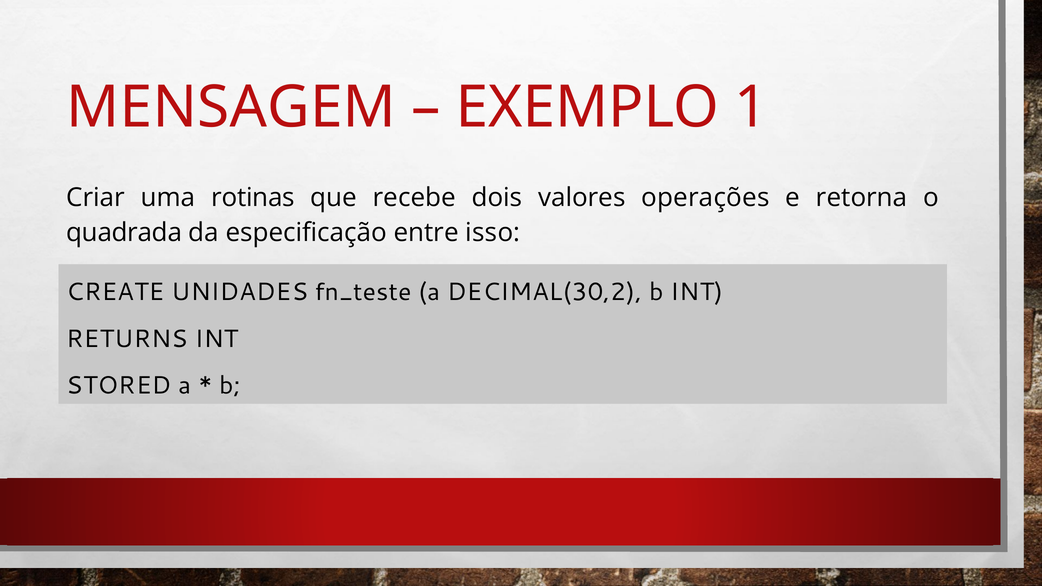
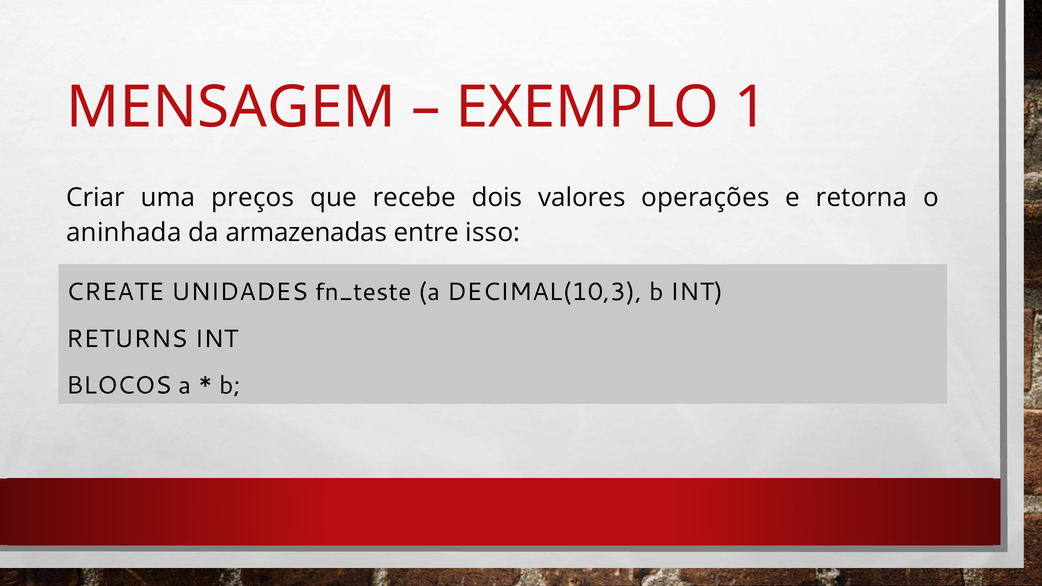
rotinas: rotinas -> preços
quadrada: quadrada -> aninhada
especificação: especificação -> armazenadas
DECIMAL(30,2: DECIMAL(30,2 -> DECIMAL(10,3
STORED: STORED -> BLOCOS
